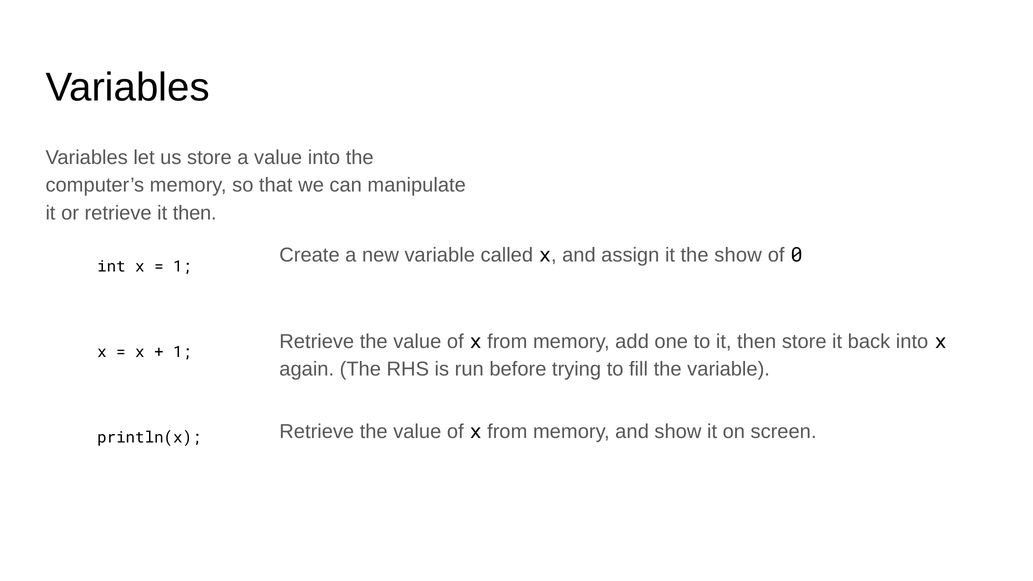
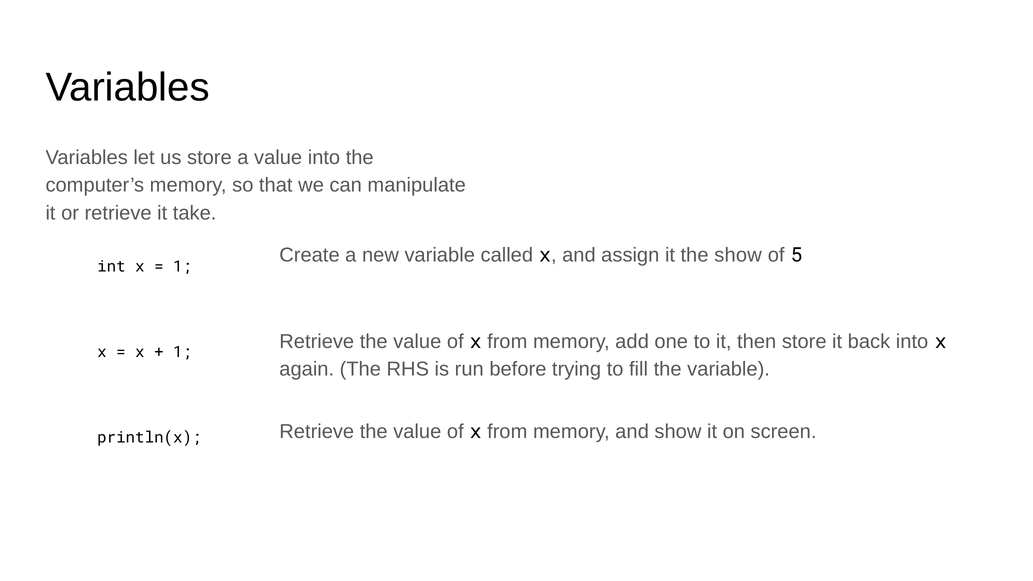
retrieve it then: then -> take
0: 0 -> 5
